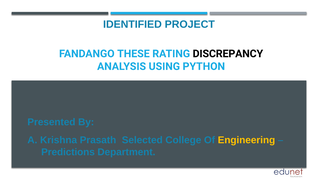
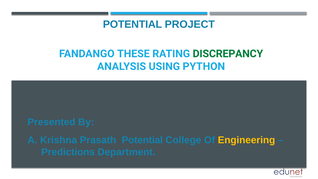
IDENTIFIED at (132, 24): IDENTIFIED -> POTENTIAL
DISCREPANCY colour: black -> green
Prasath Selected: Selected -> Potential
